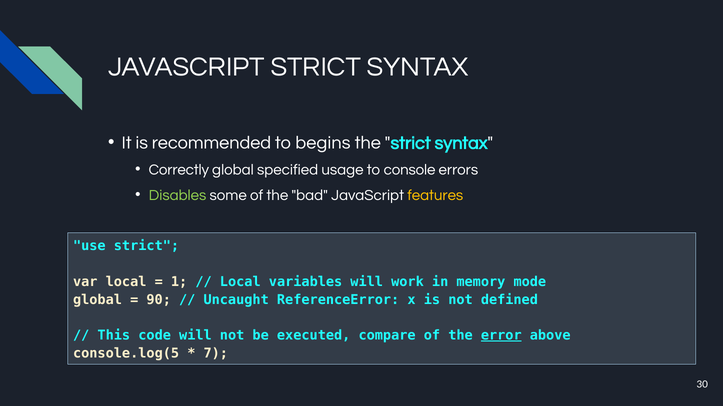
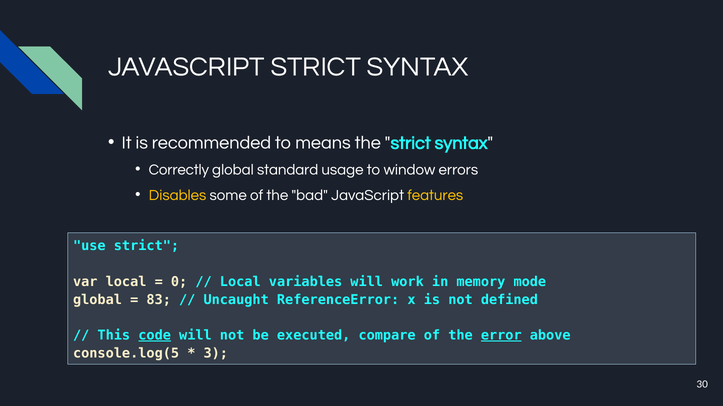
begins: begins -> means
specified: specified -> standard
console: console -> window
Disables colour: light green -> yellow
1: 1 -> 0
90: 90 -> 83
code underline: none -> present
7: 7 -> 3
